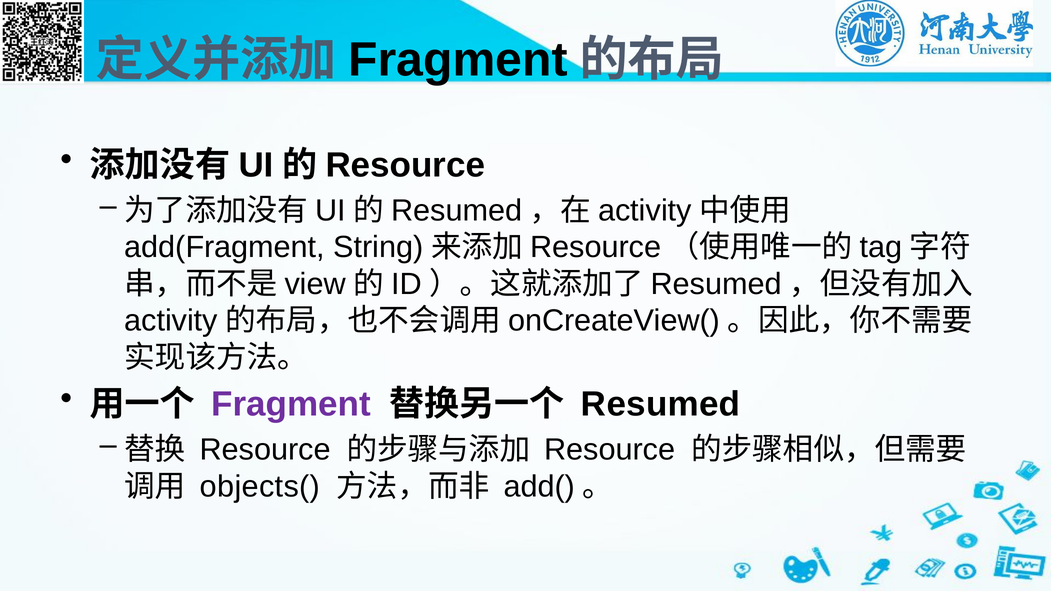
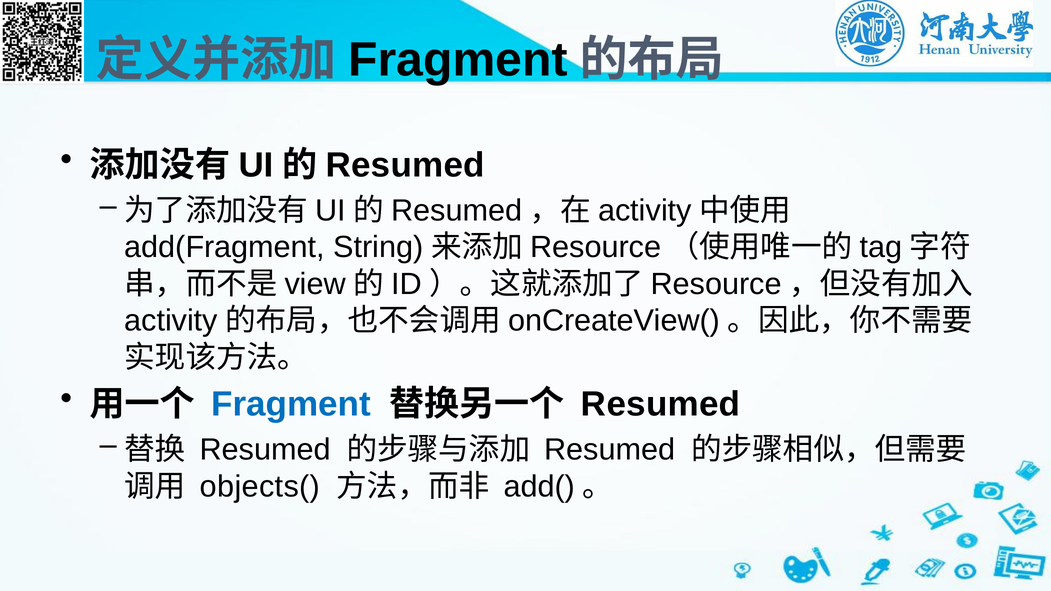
Resource at (405, 165): Resource -> Resumed
Resumed at (716, 284): Resumed -> Resource
Fragment at (291, 405) colour: purple -> blue
Resource at (265, 450): Resource -> Resumed
Resource at (610, 450): Resource -> Resumed
